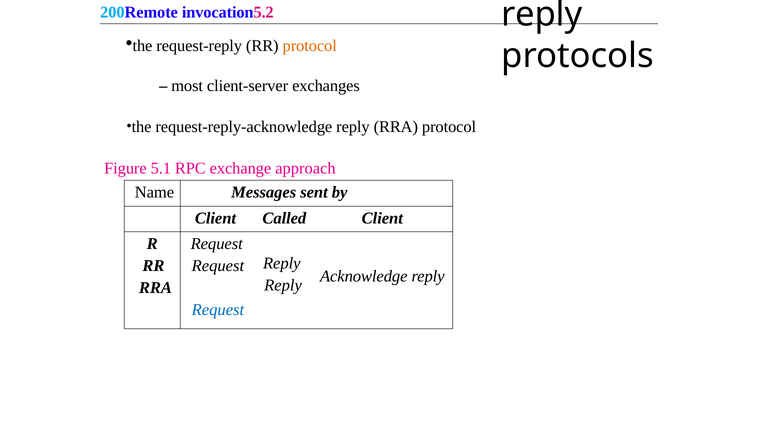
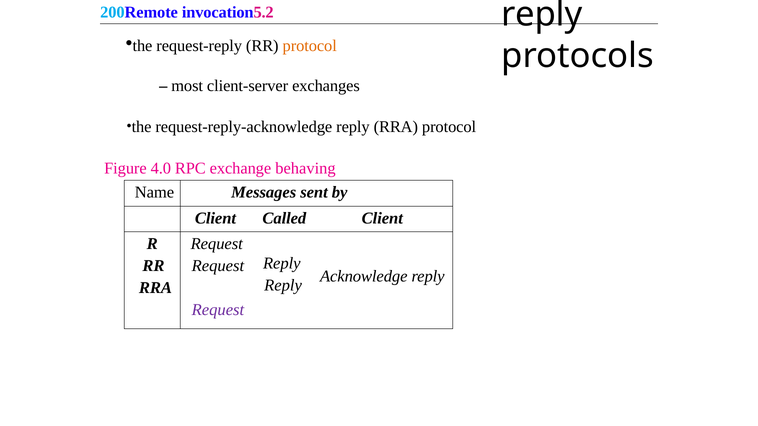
5.1: 5.1 -> 4.0
approach: approach -> behaving
Request at (218, 310) colour: blue -> purple
